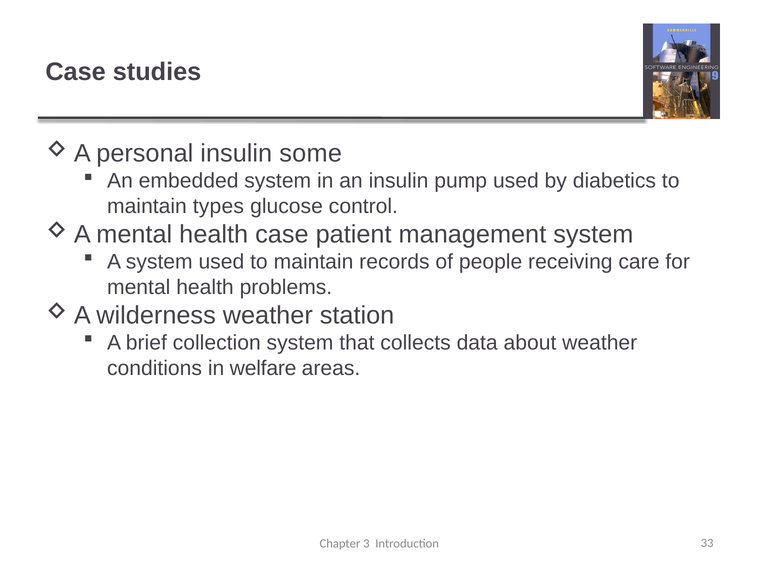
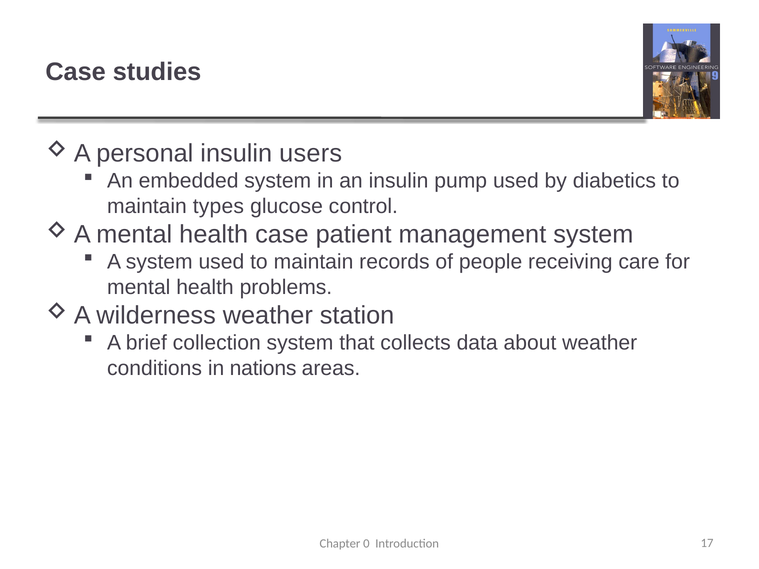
some: some -> users
welfare: welfare -> nations
3: 3 -> 0
33: 33 -> 17
